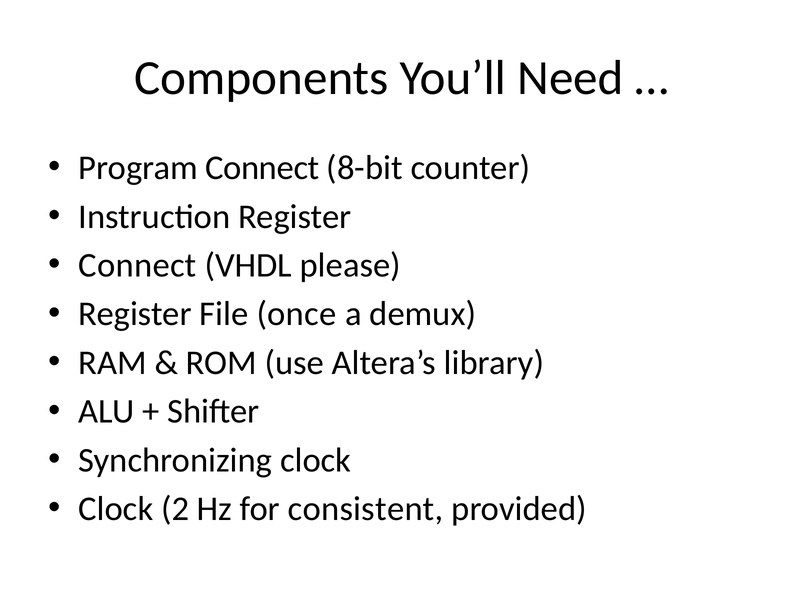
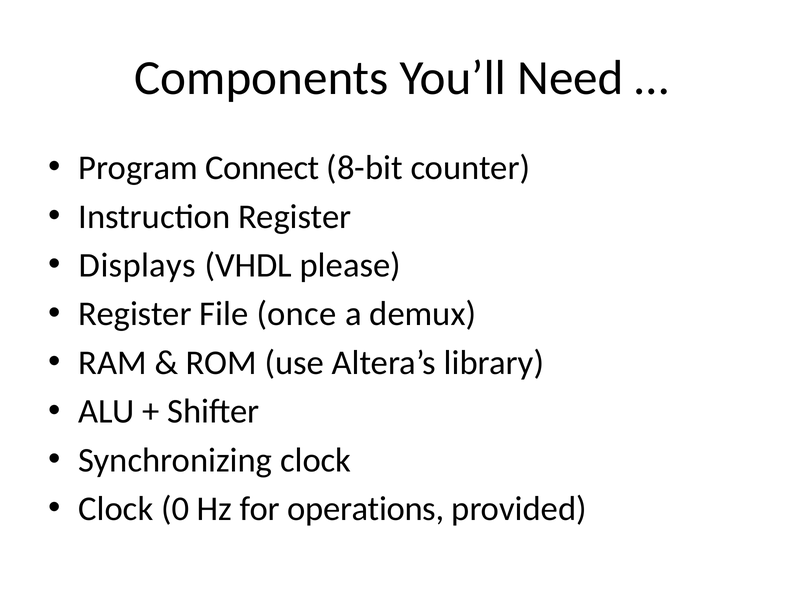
Connect at (137, 265): Connect -> Displays
2: 2 -> 0
consistent: consistent -> operations
